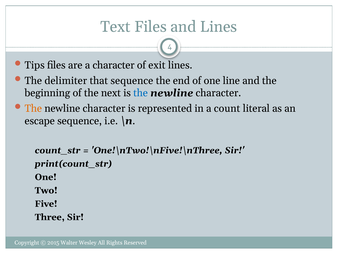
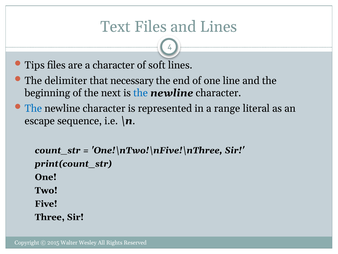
exit: exit -> soft
that sequence: sequence -> necessary
The at (33, 108) colour: orange -> blue
count: count -> range
